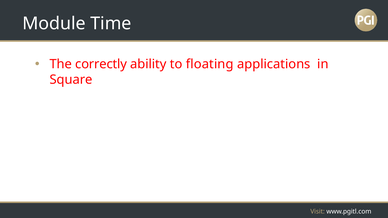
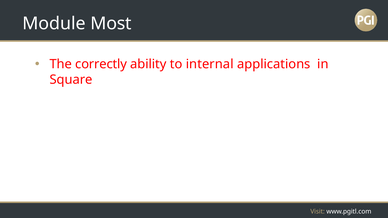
Time: Time -> Most
floating: floating -> internal
